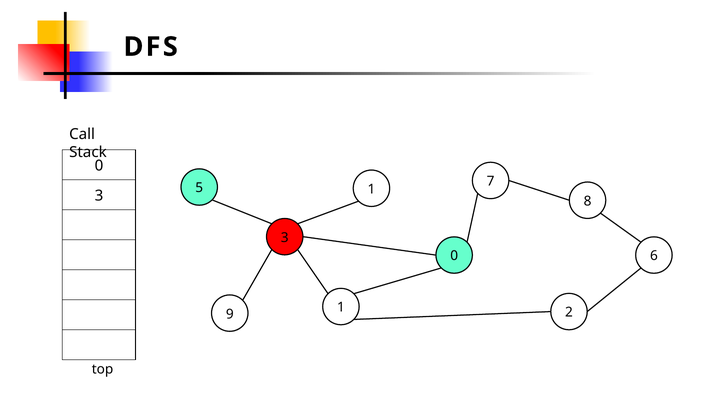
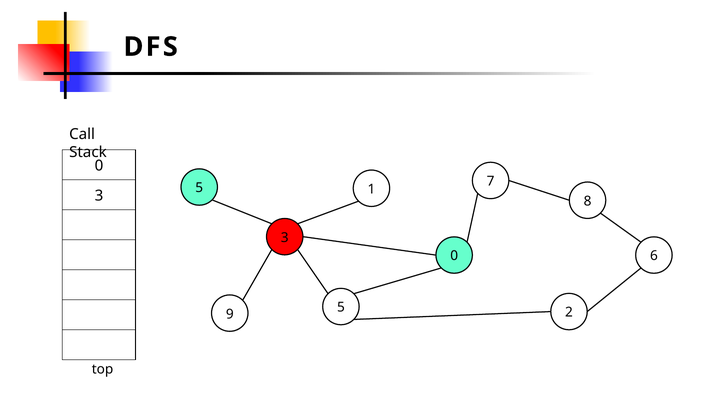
9 1: 1 -> 5
